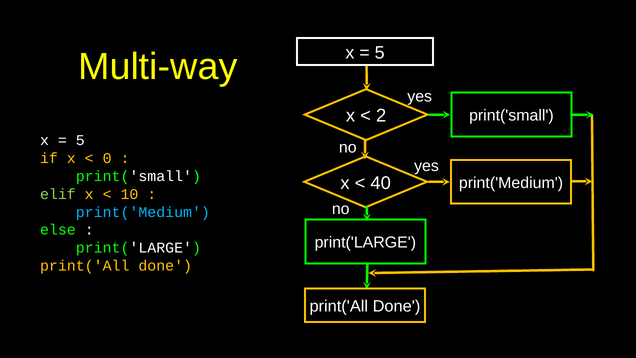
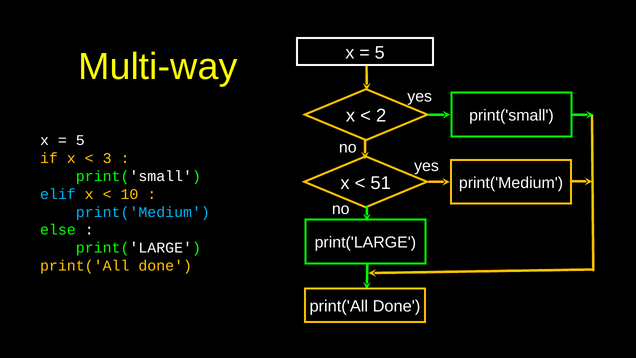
0: 0 -> 3
40: 40 -> 51
elif colour: light green -> light blue
